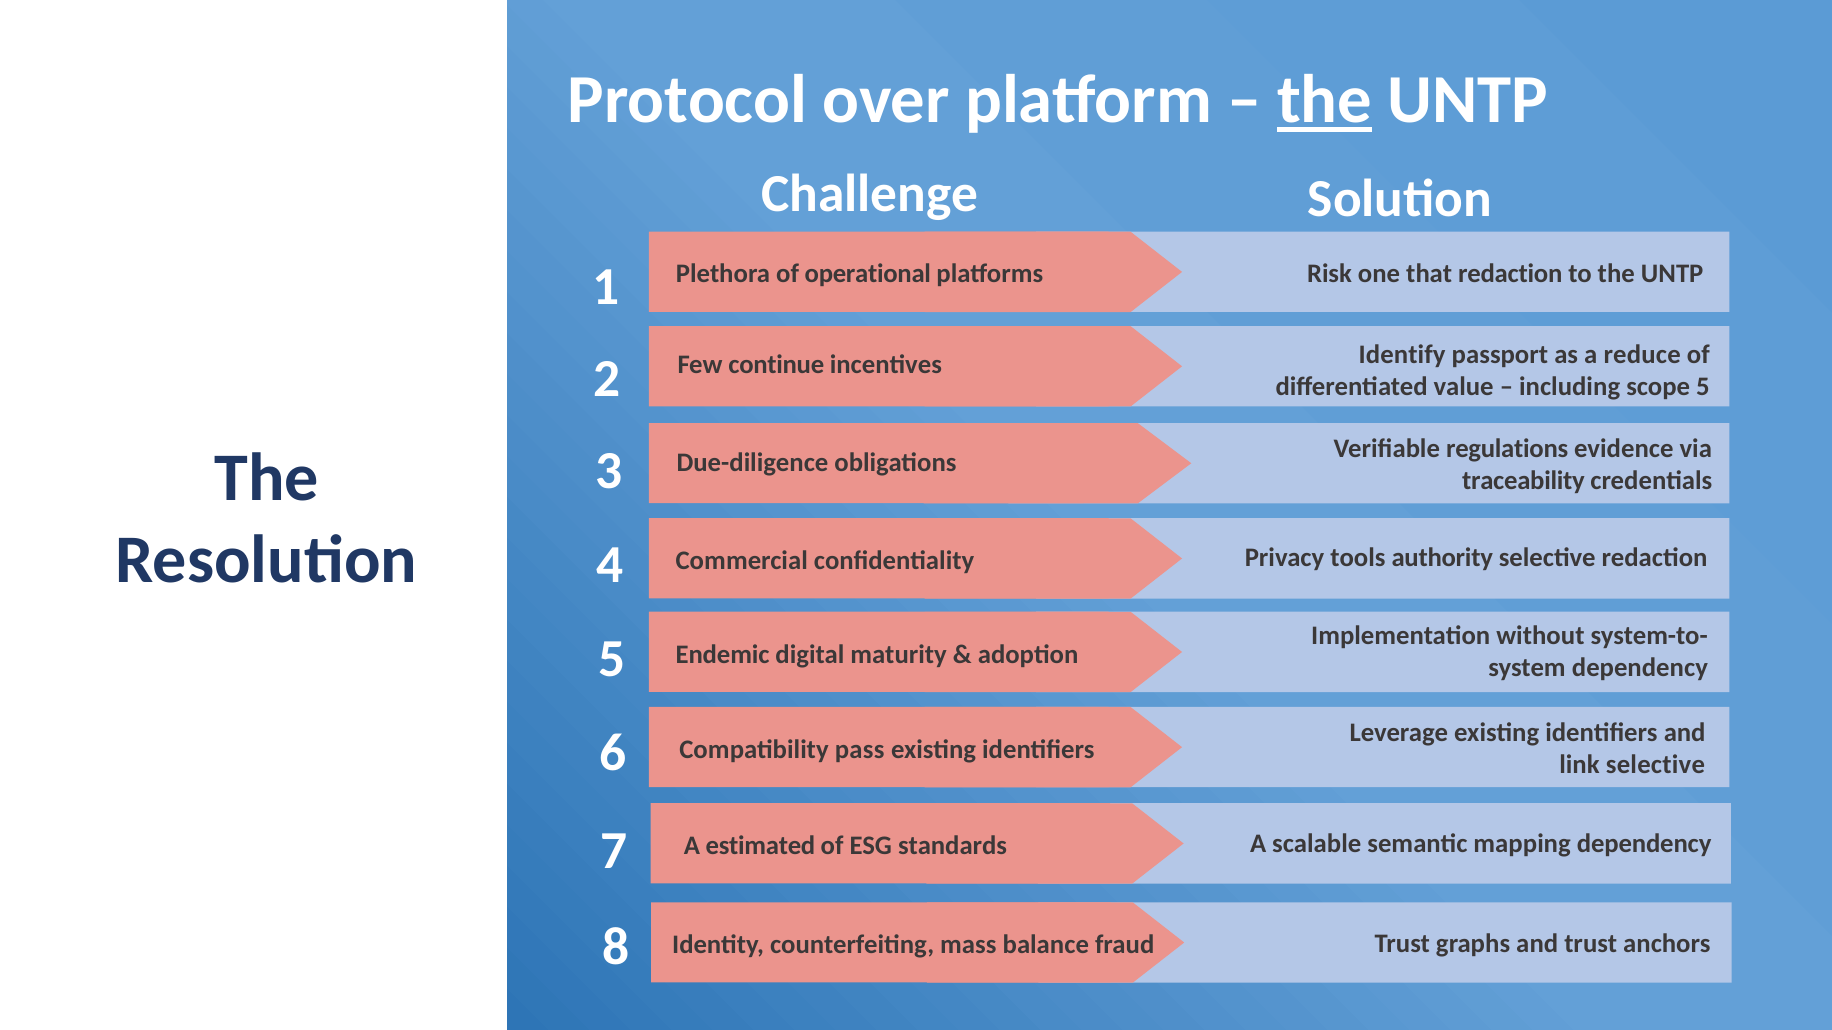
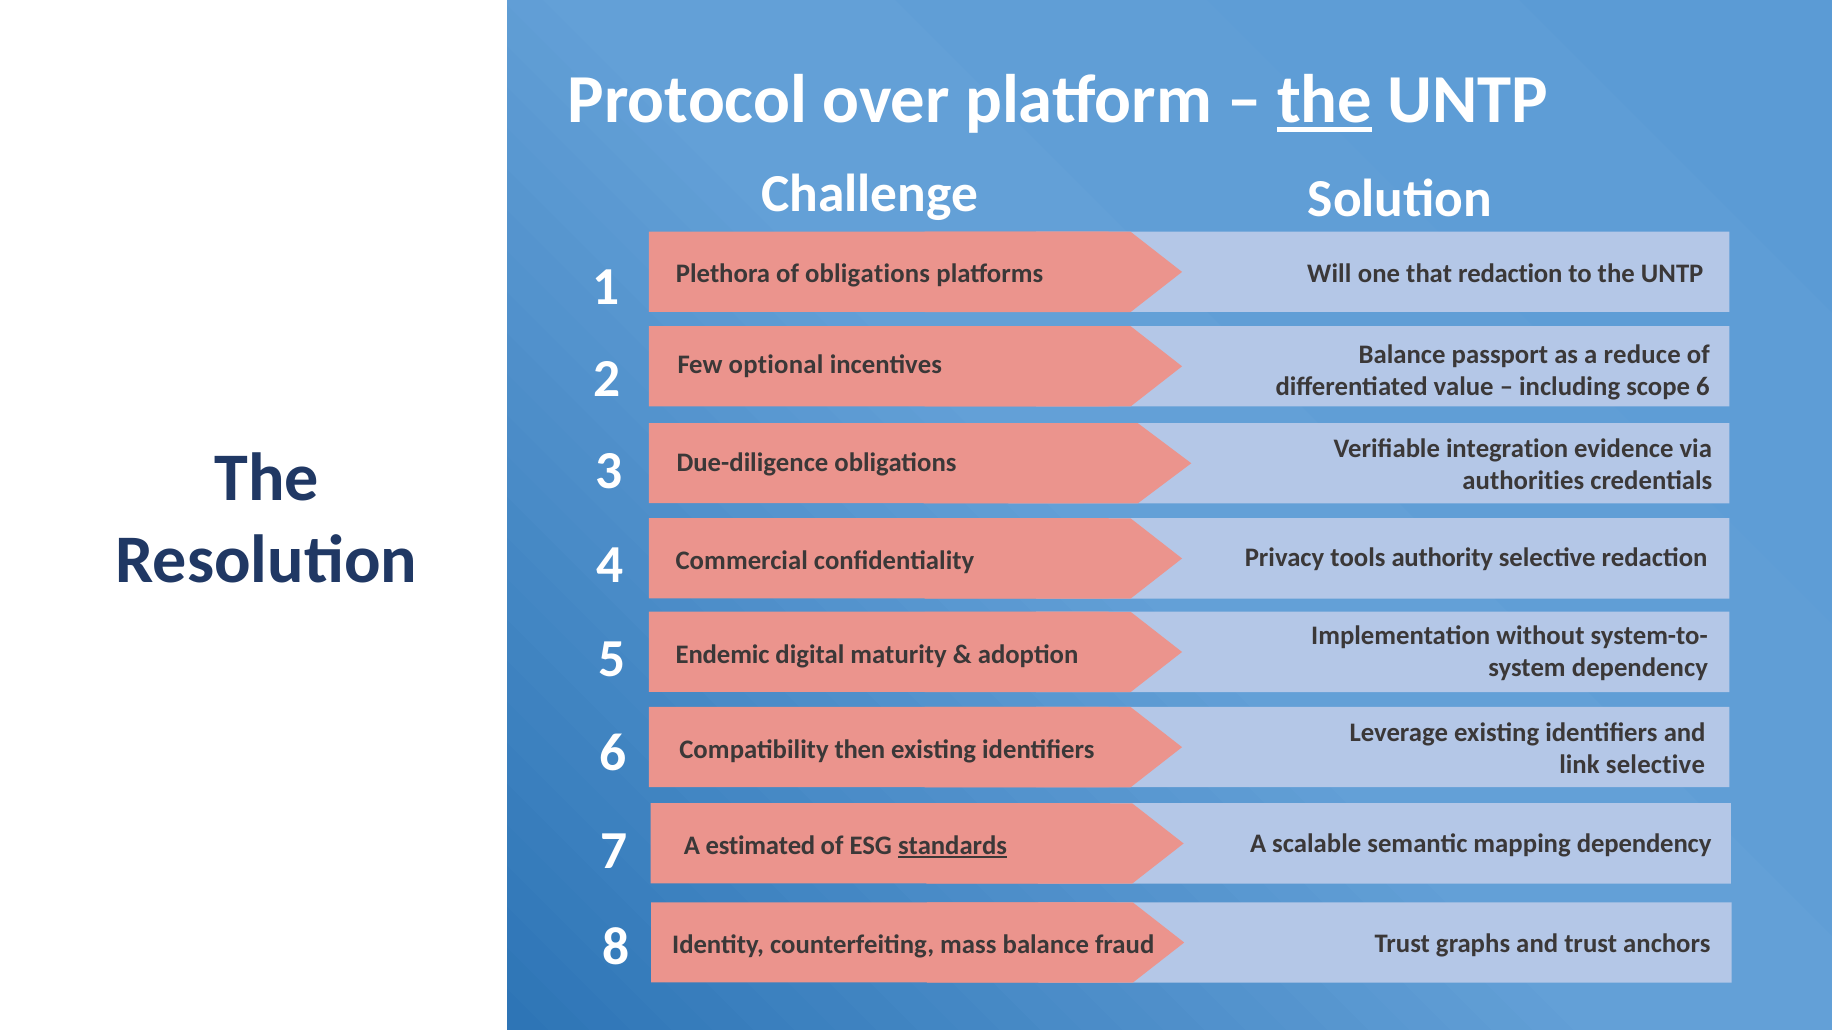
of operational: operational -> obligations
Risk: Risk -> Will
continue: continue -> optional
incentives Identify: Identify -> Balance
scope 5: 5 -> 6
regulations: regulations -> integration
traceability: traceability -> authorities
pass: pass -> then
standards underline: none -> present
